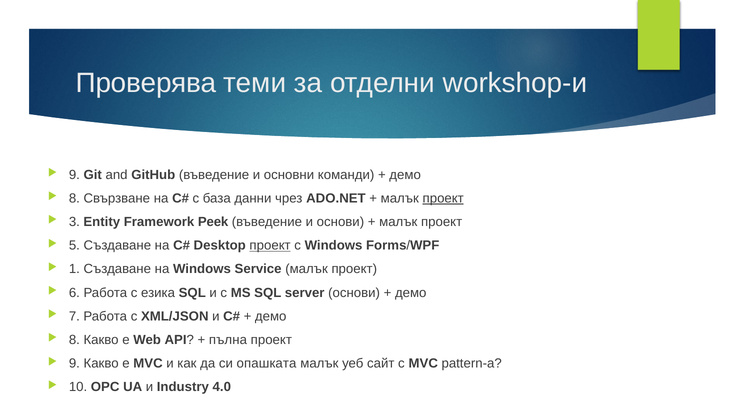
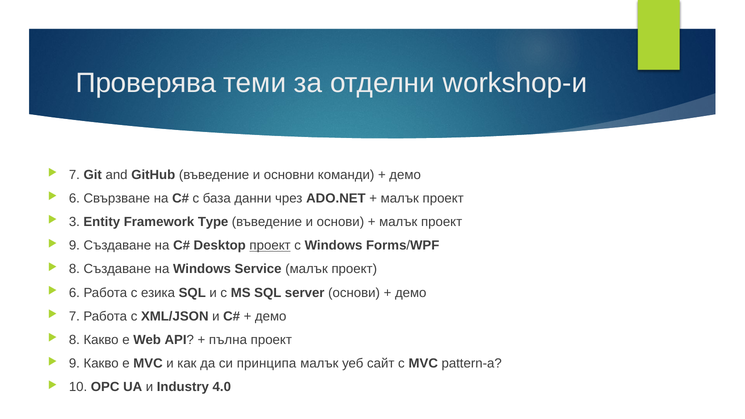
9 at (74, 175): 9 -> 7
8 at (74, 198): 8 -> 6
проект at (443, 198) underline: present -> none
Peek: Peek -> Type
5 at (74, 246): 5 -> 9
1 at (74, 269): 1 -> 8
опашката: опашката -> принципа
